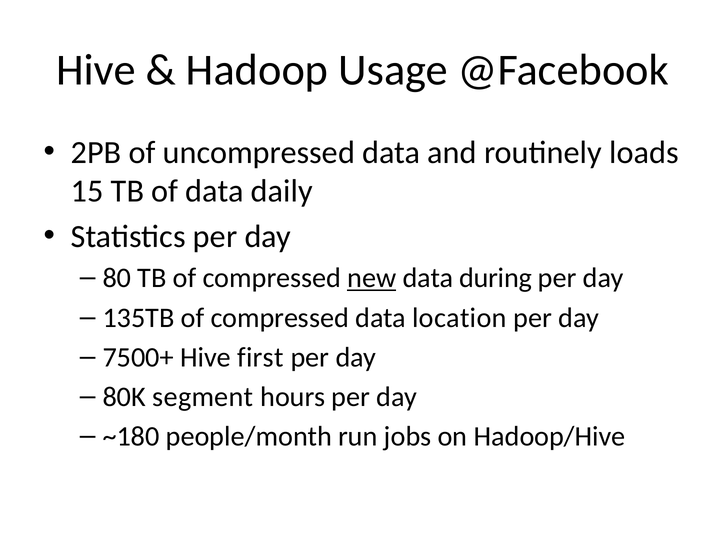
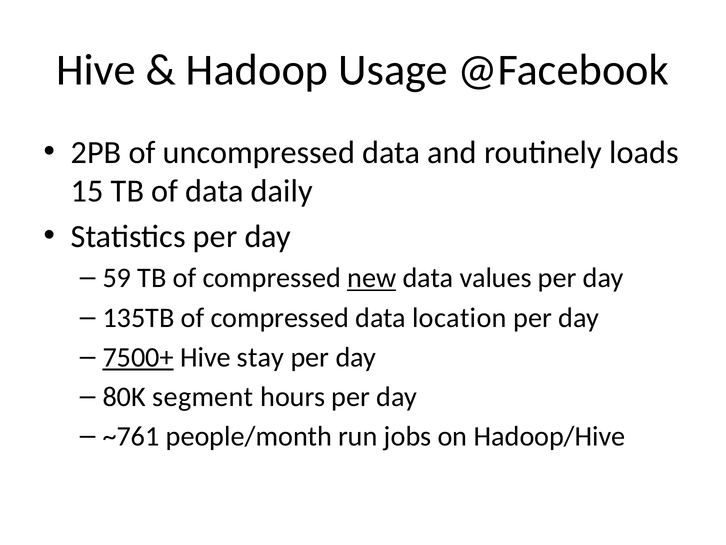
80: 80 -> 59
during: during -> values
7500+ underline: none -> present
first: first -> stay
~180: ~180 -> ~761
